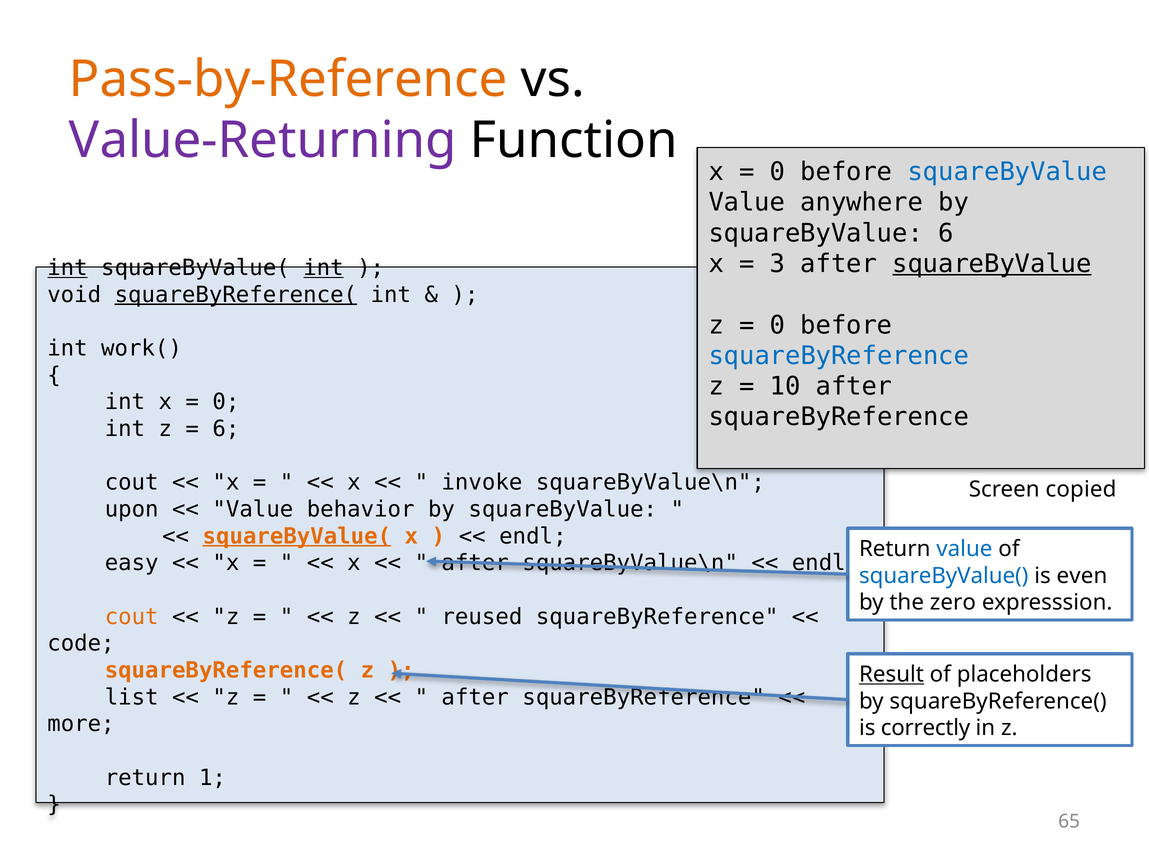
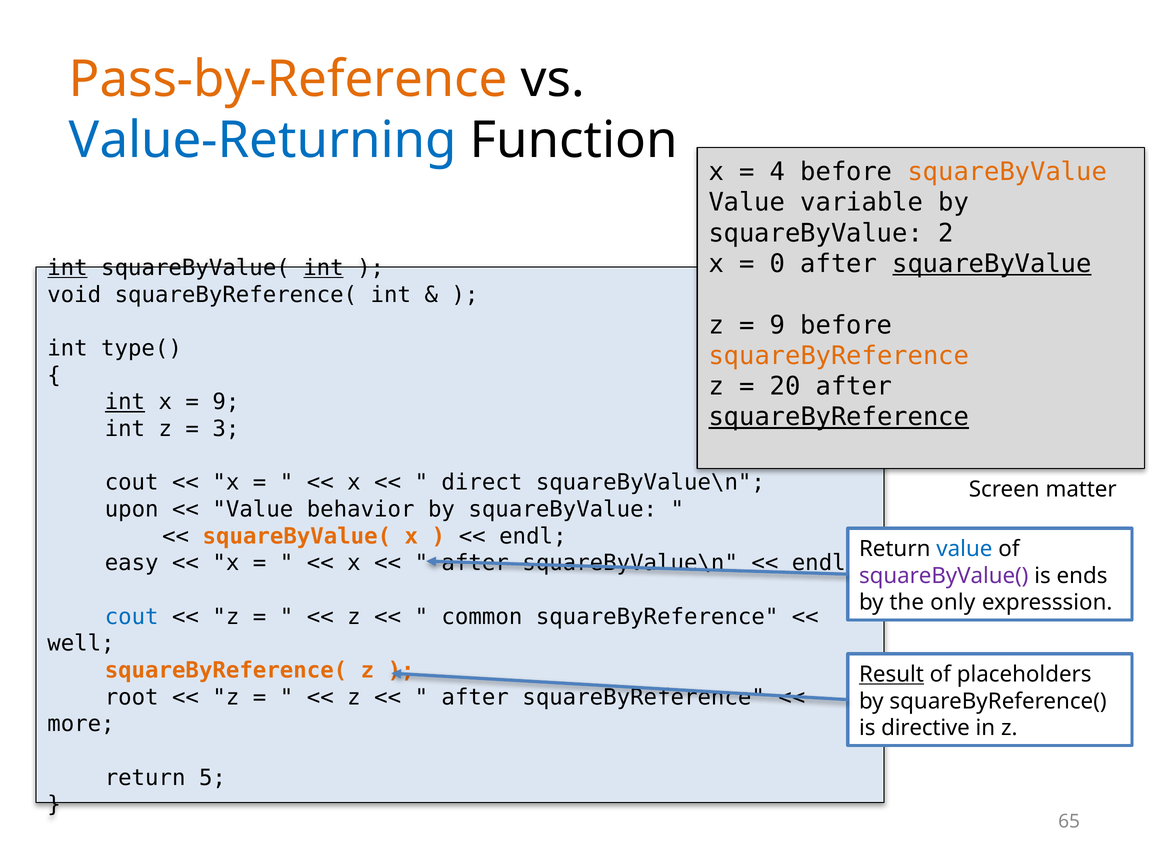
Value-Returning colour: purple -> blue
0 at (777, 172): 0 -> 4
squareByValue at (1007, 172) colour: blue -> orange
anywhere: anywhere -> variable
squareByValue 6: 6 -> 2
3: 3 -> 0
squareByReference( at (236, 295) underline: present -> none
0 at (777, 325): 0 -> 9
work(: work( -> type(
squareByReference at (839, 356) colour: blue -> orange
10: 10 -> 20
int at (125, 402) underline: none -> present
0 at (226, 402): 0 -> 9
squareByReference at (839, 417) underline: none -> present
6 at (226, 429): 6 -> 3
invoke: invoke -> direct
copied: copied -> matter
squareByValue( at (297, 536) underline: present -> none
squareByValue( at (944, 576) colour: blue -> purple
even: even -> ends
zero: zero -> only
cout at (132, 617) colour: orange -> blue
reused: reused -> common
code: code -> well
list: list -> root
correctly: correctly -> directive
1: 1 -> 5
